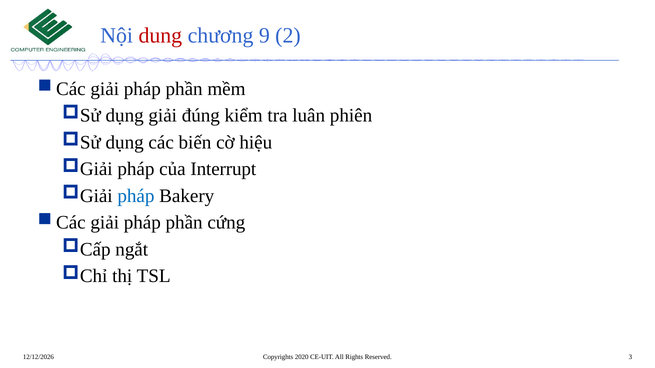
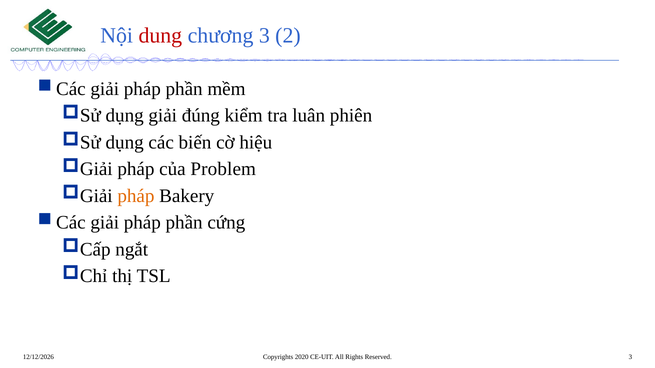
chương 9: 9 -> 3
Interrupt: Interrupt -> Problem
pháp at (136, 196) colour: blue -> orange
